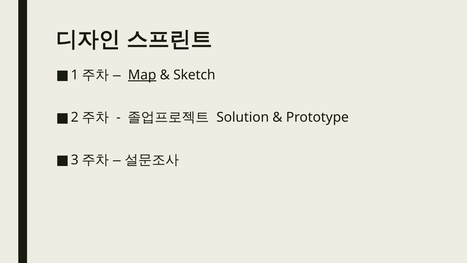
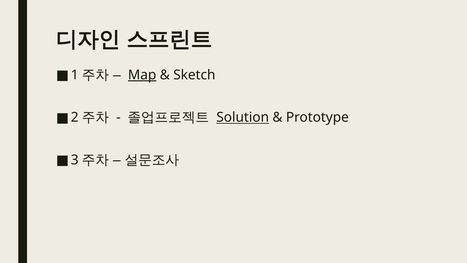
Solution underline: none -> present
